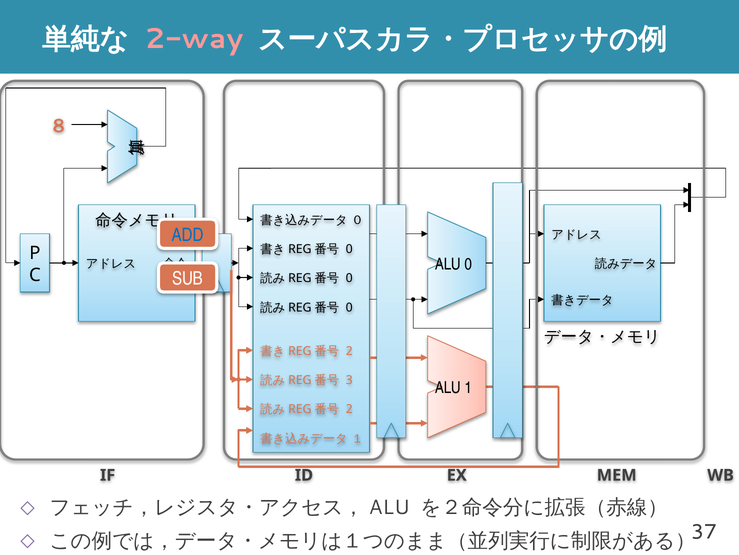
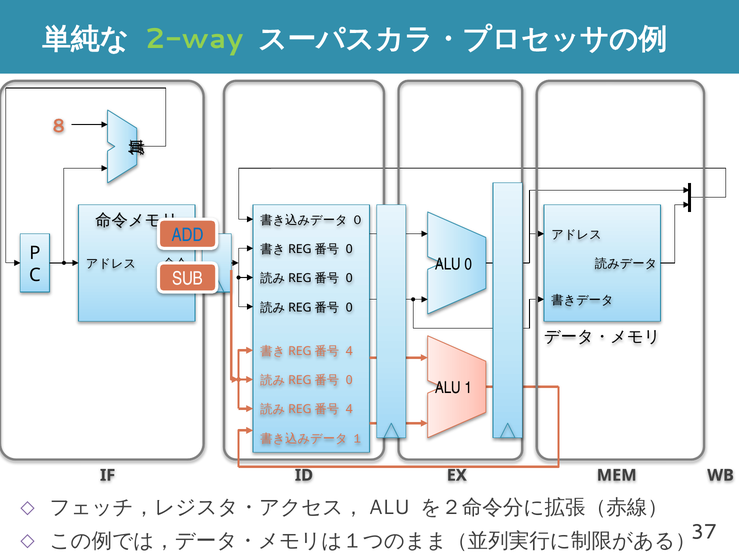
2-way colour: pink -> light green
2 at (349, 351): 2 -> 4
3 at (349, 380): 3 -> 0
2 at (349, 409): 2 -> 4
